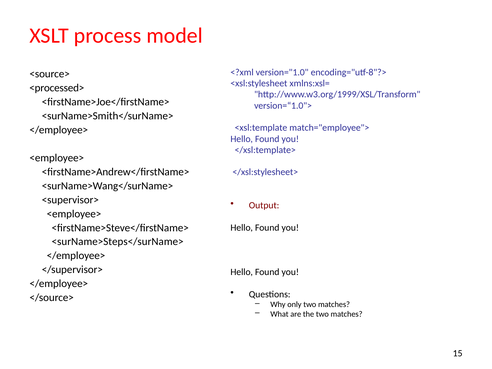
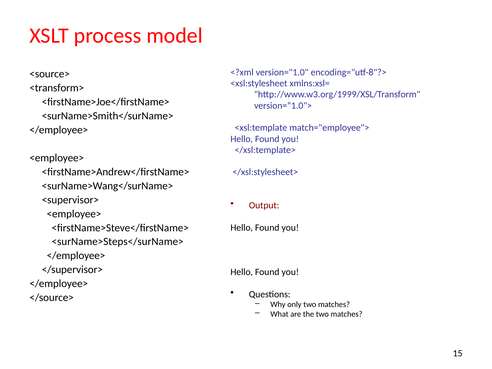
<processed>: <processed> -> <transform>
